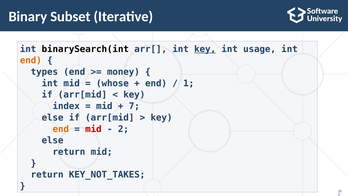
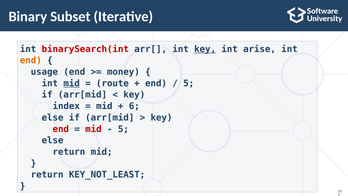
binarySearch(int colour: black -> red
usage: usage -> arise
types: types -> usage
mid at (72, 83) underline: none -> present
whose: whose -> route
1 at (189, 83): 1 -> 5
7: 7 -> 6
end at (61, 129) colour: orange -> red
2 at (123, 129): 2 -> 5
KEY_NOT_TAKES: KEY_NOT_TAKES -> KEY_NOT_LEAST
